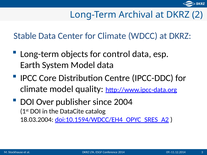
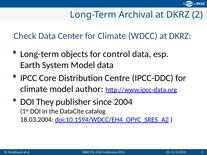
Stable: Stable -> Check
quality: quality -> author
Over: Over -> They
